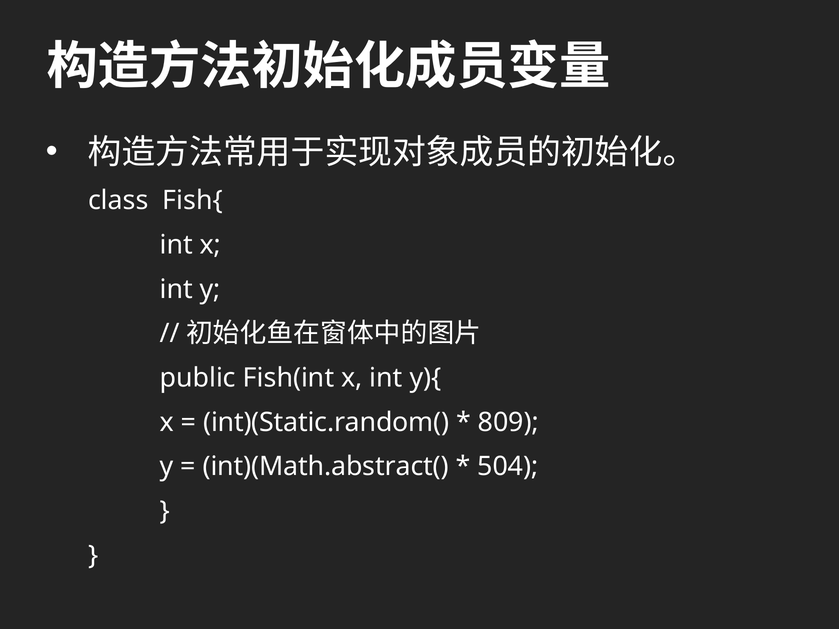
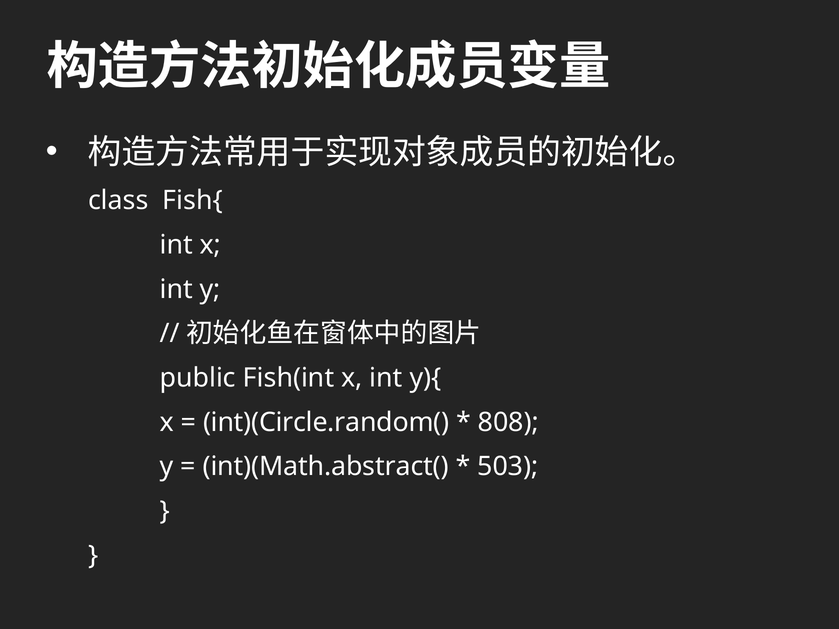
int)(Static.random(: int)(Static.random( -> int)(Circle.random(
809: 809 -> 808
504: 504 -> 503
